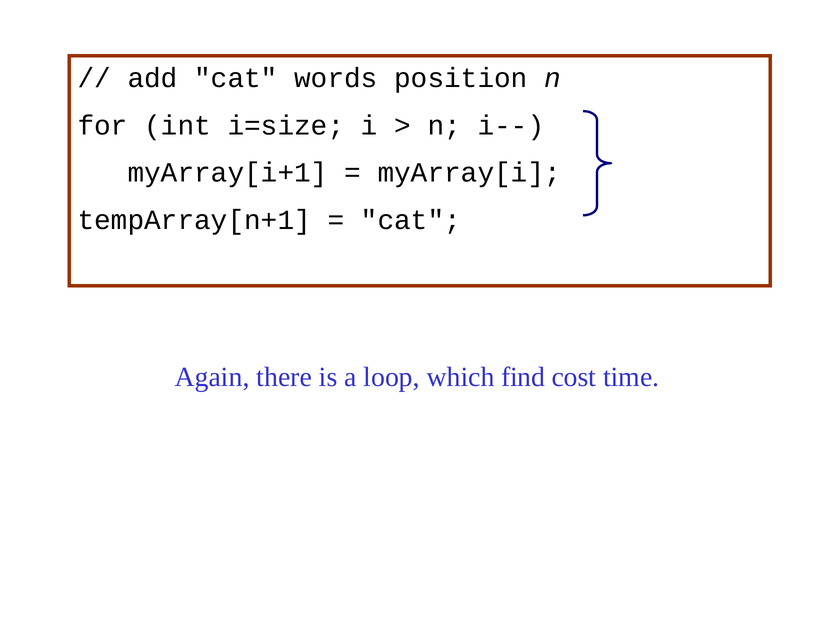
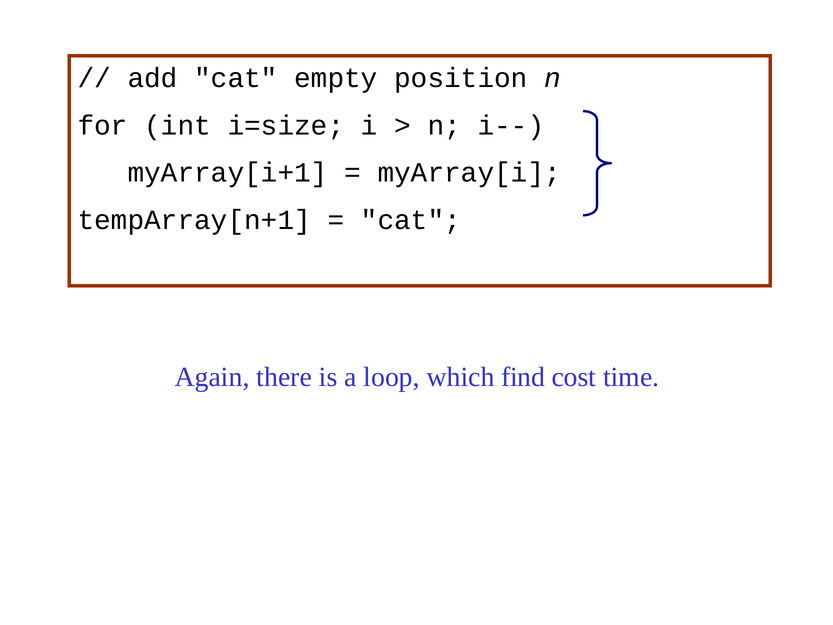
words: words -> empty
